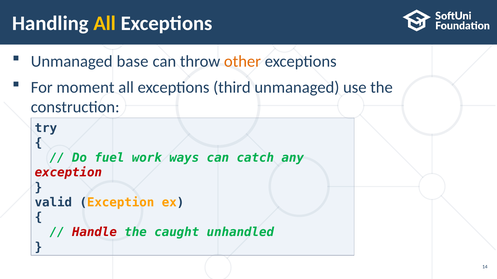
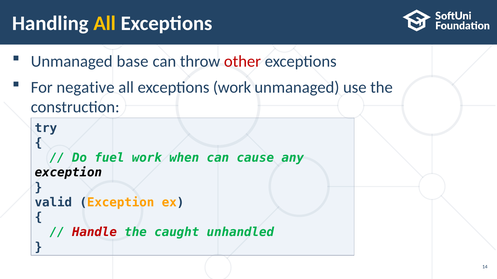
other colour: orange -> red
moment: moment -> negative
exceptions third: third -> work
ways: ways -> when
catch: catch -> cause
exception at (68, 173) colour: red -> black
